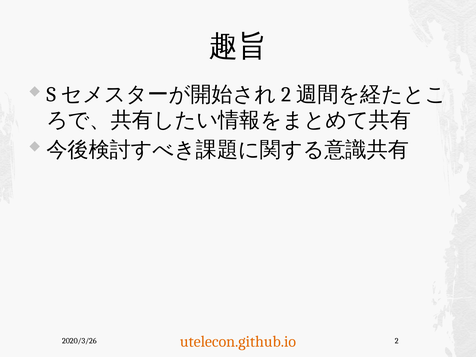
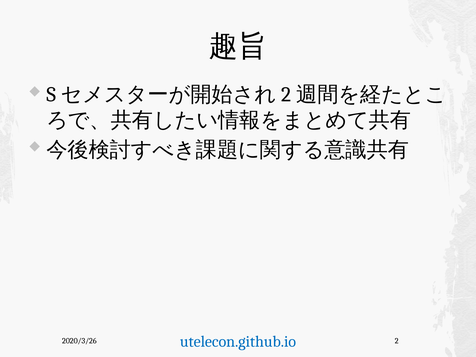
utelecon.github.io colour: orange -> blue
